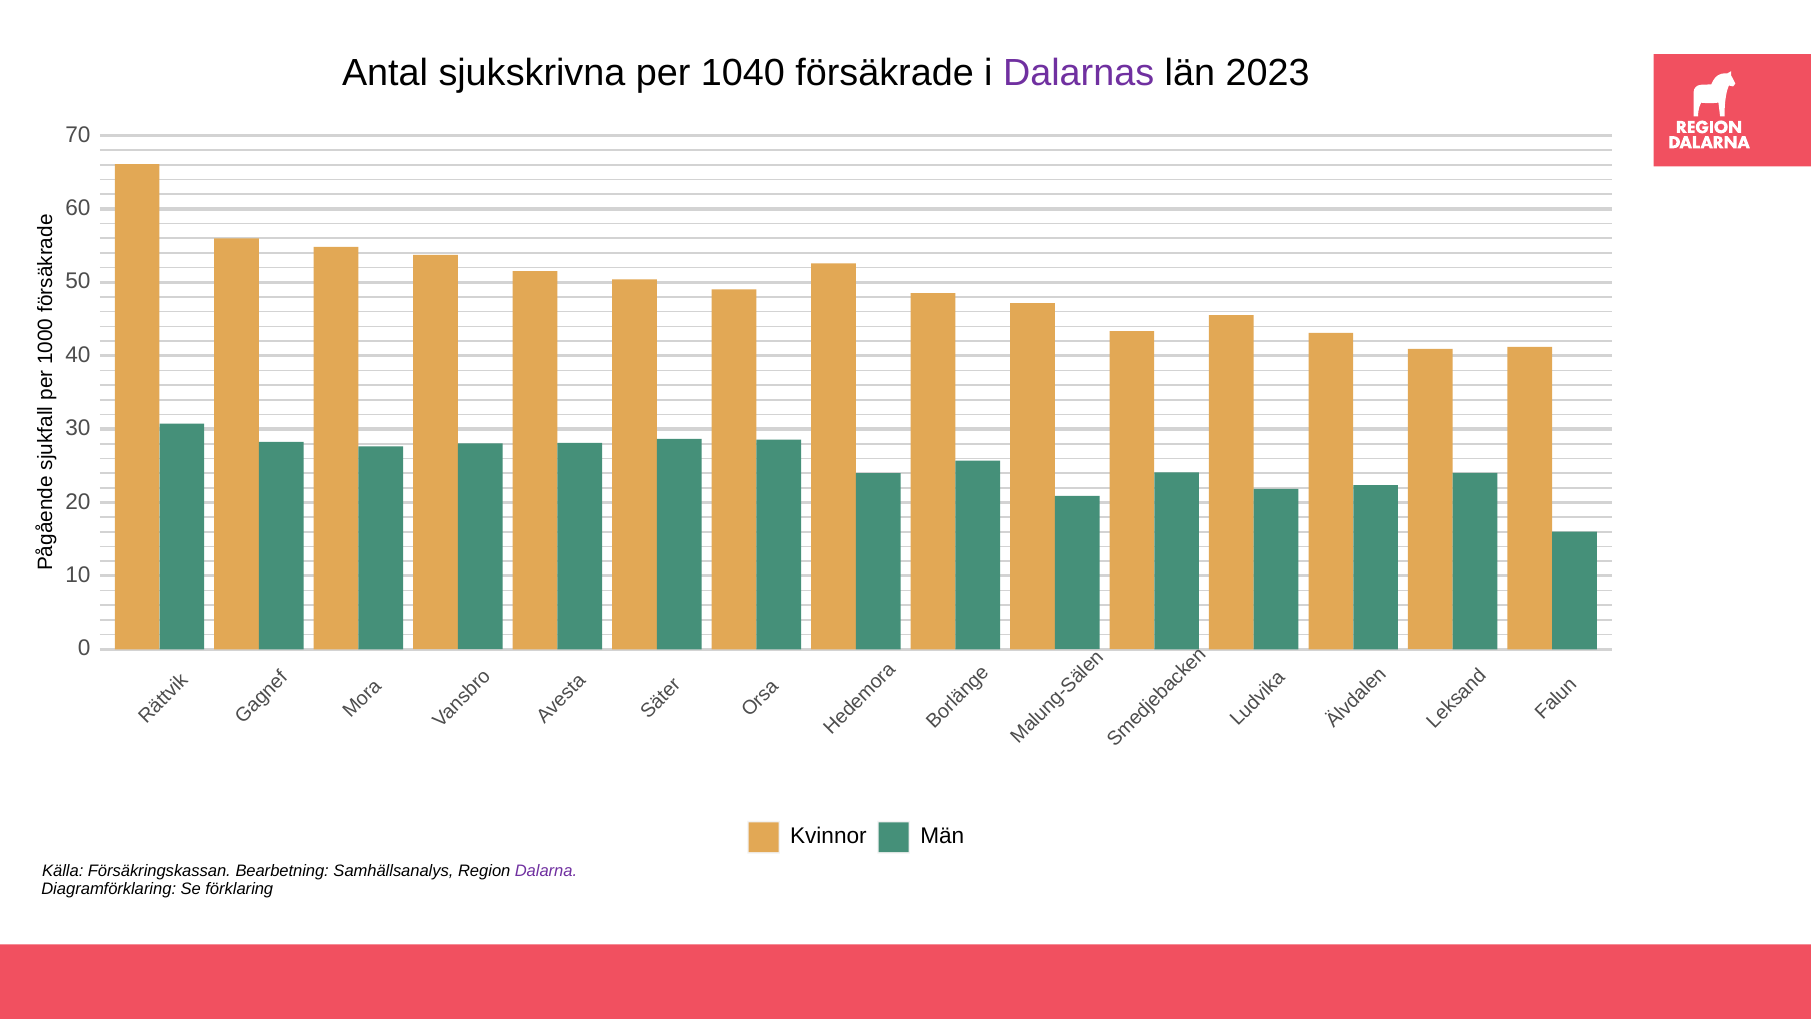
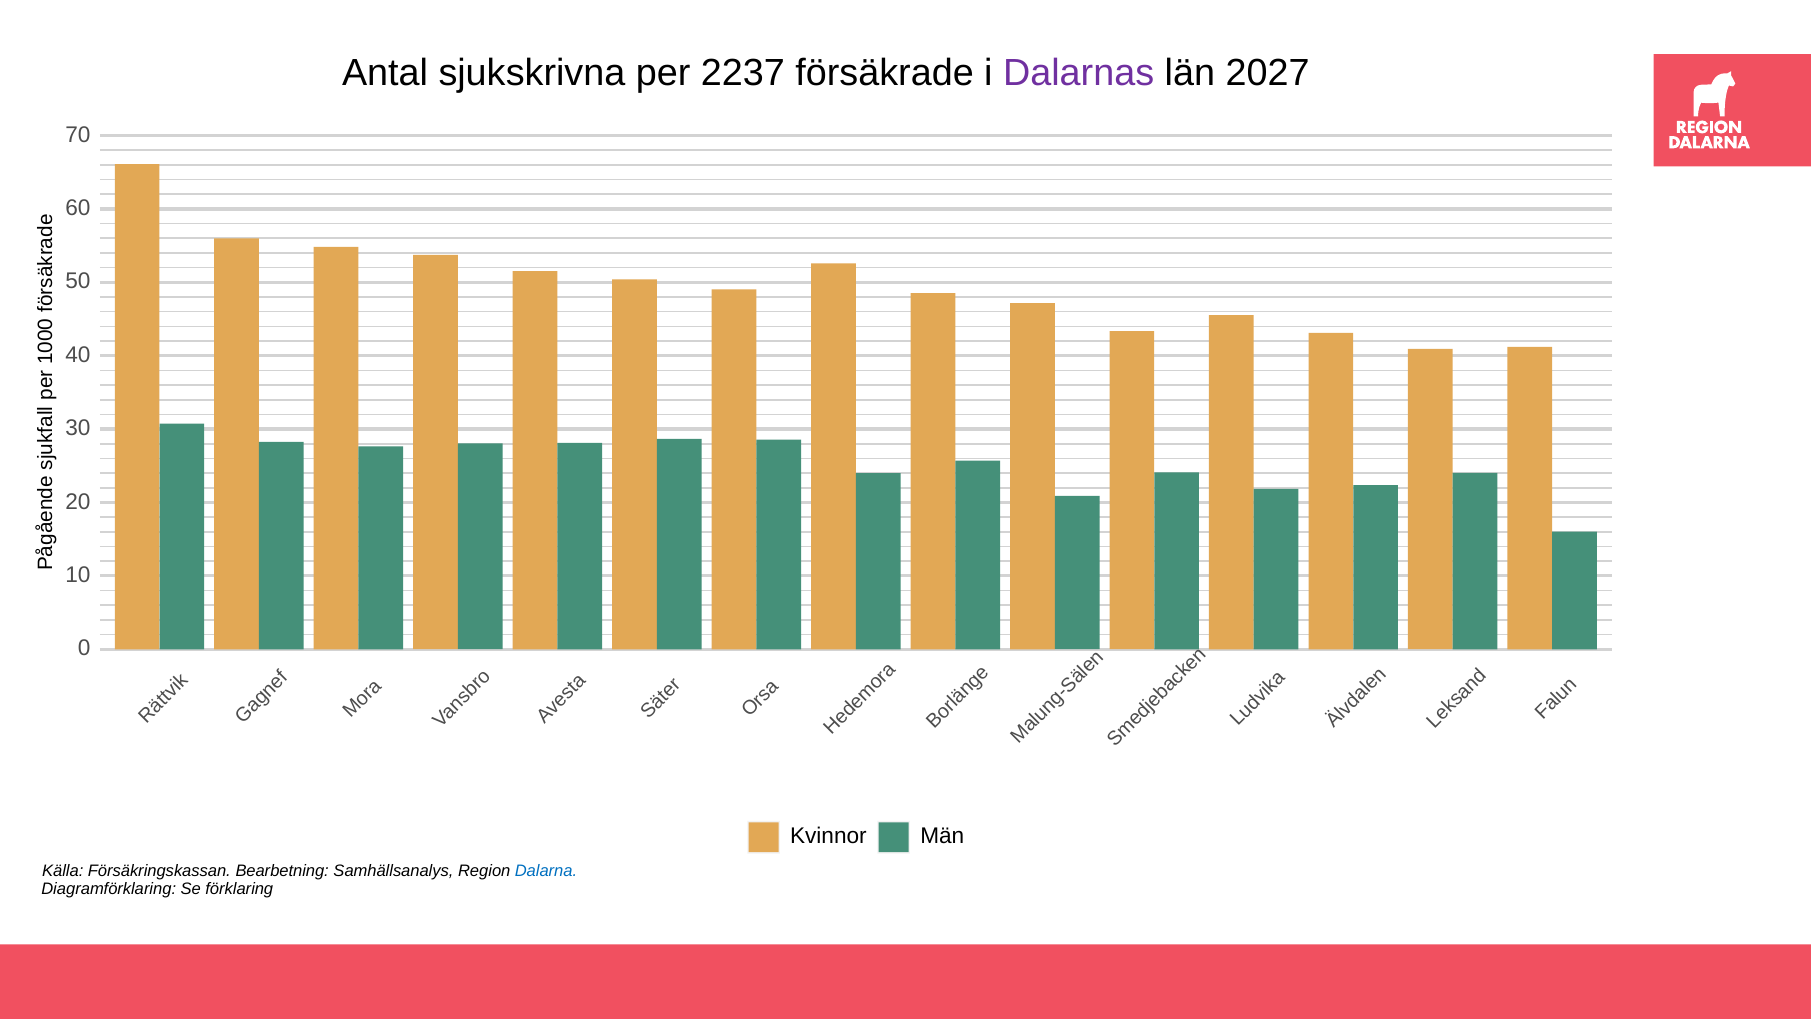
1040: 1040 -> 2237
2023: 2023 -> 2027
Dalarna colour: purple -> blue
